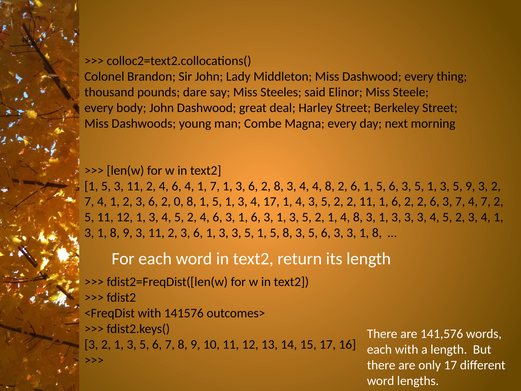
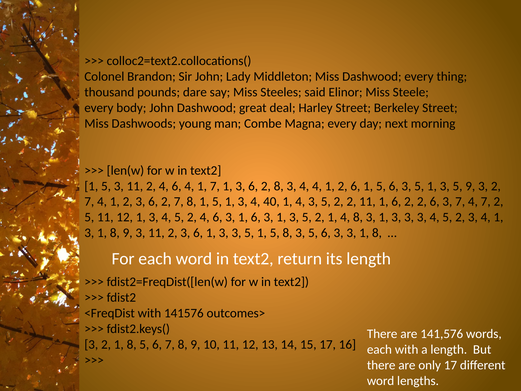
4 4 8: 8 -> 1
6 2 0: 0 -> 7
4 17: 17 -> 40
2 1 3: 3 -> 8
